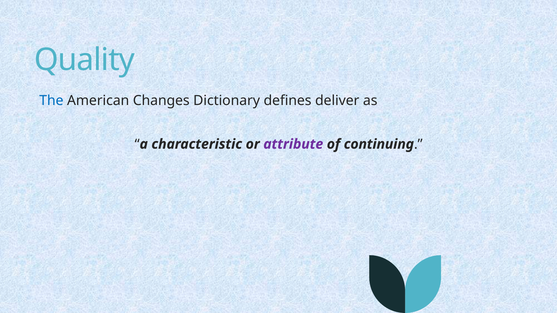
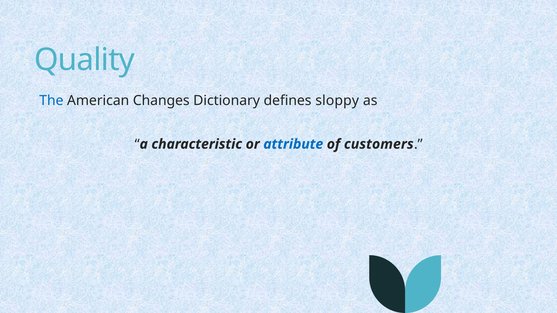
deliver: deliver -> sloppy
attribute colour: purple -> blue
continuing: continuing -> customers
